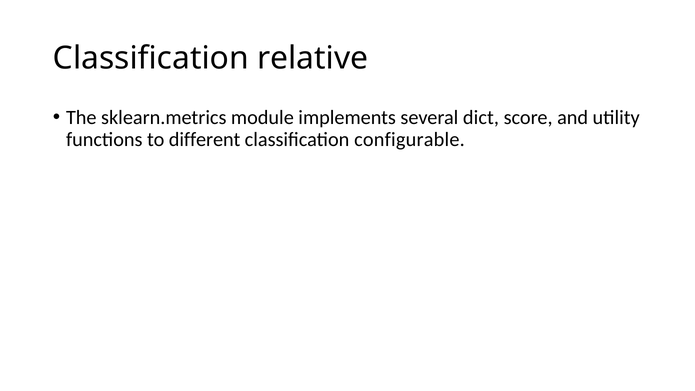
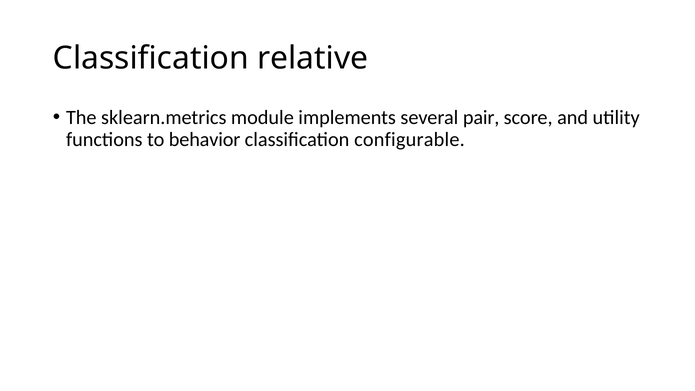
dict: dict -> pair
different: different -> behavior
